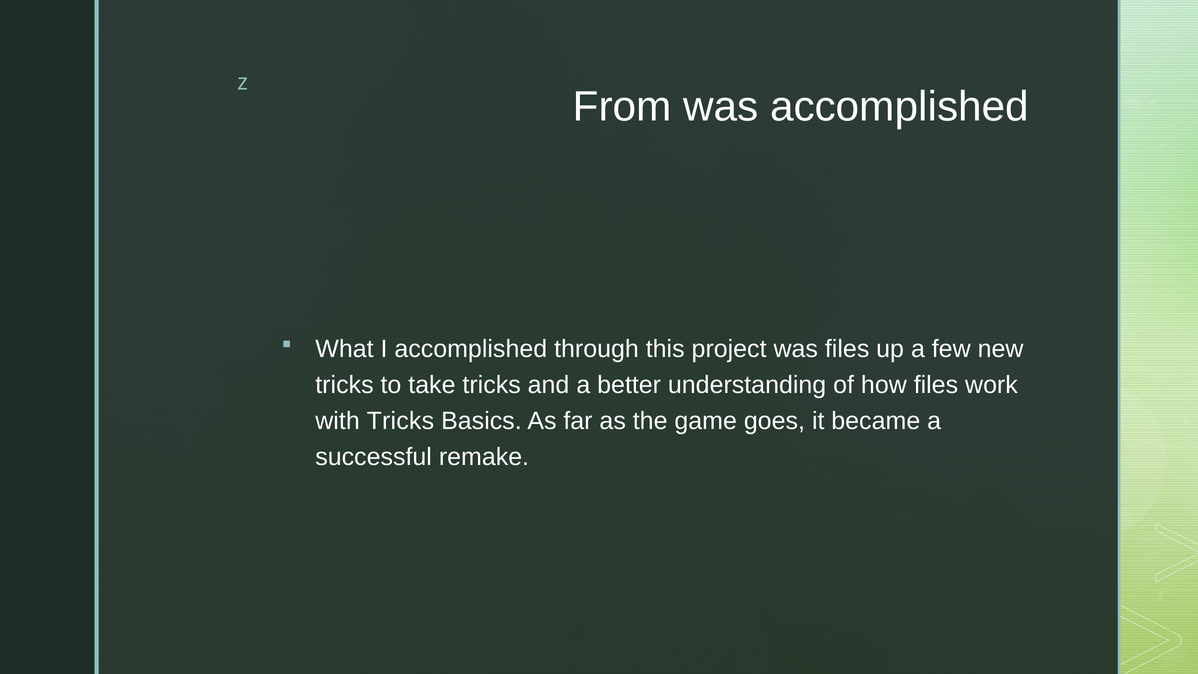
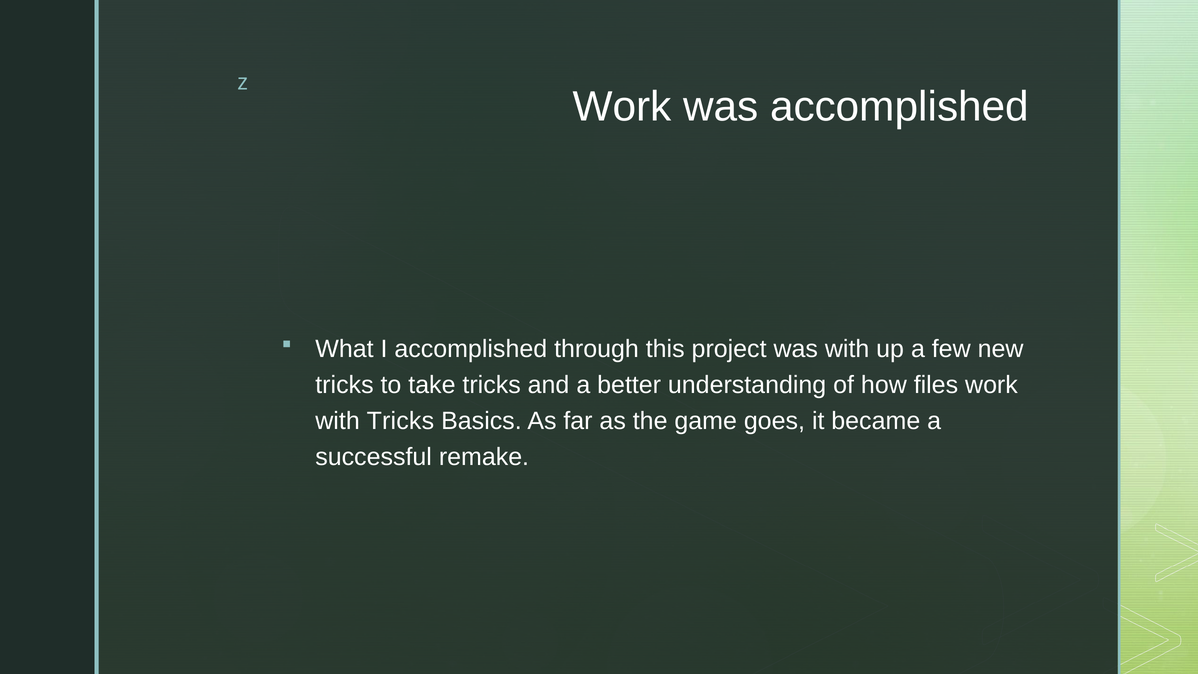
From at (622, 107): From -> Work
was files: files -> with
